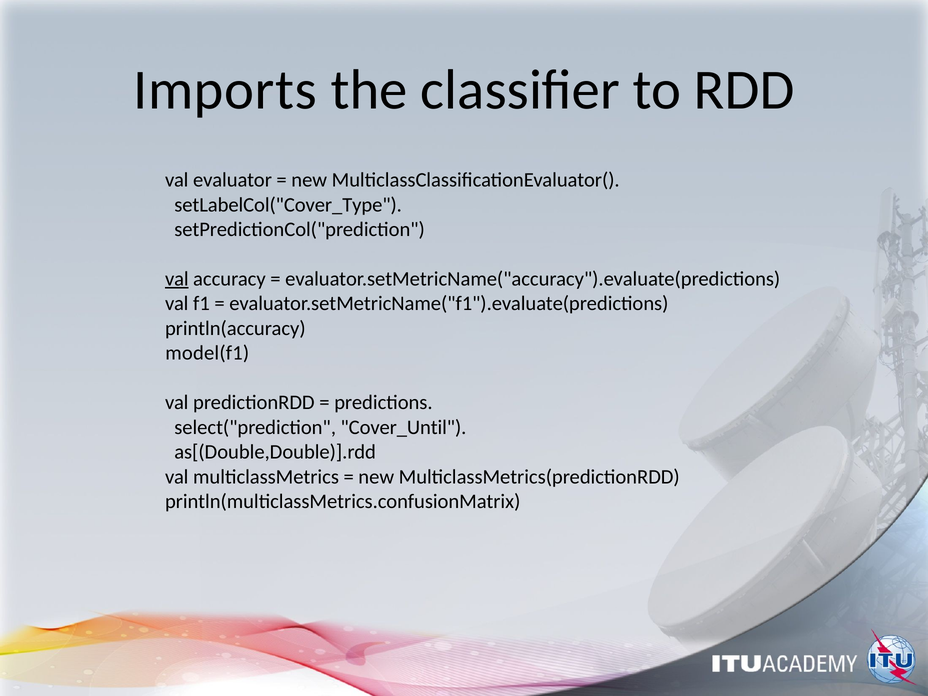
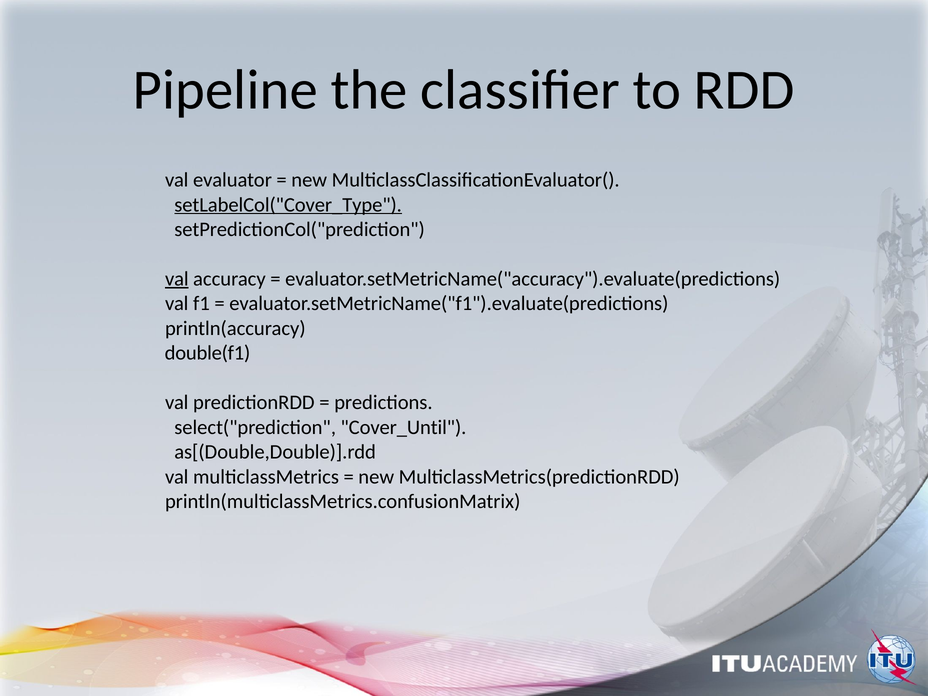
Imports: Imports -> Pipeline
setLabelCol("Cover_Type underline: none -> present
model(f1: model(f1 -> double(f1
